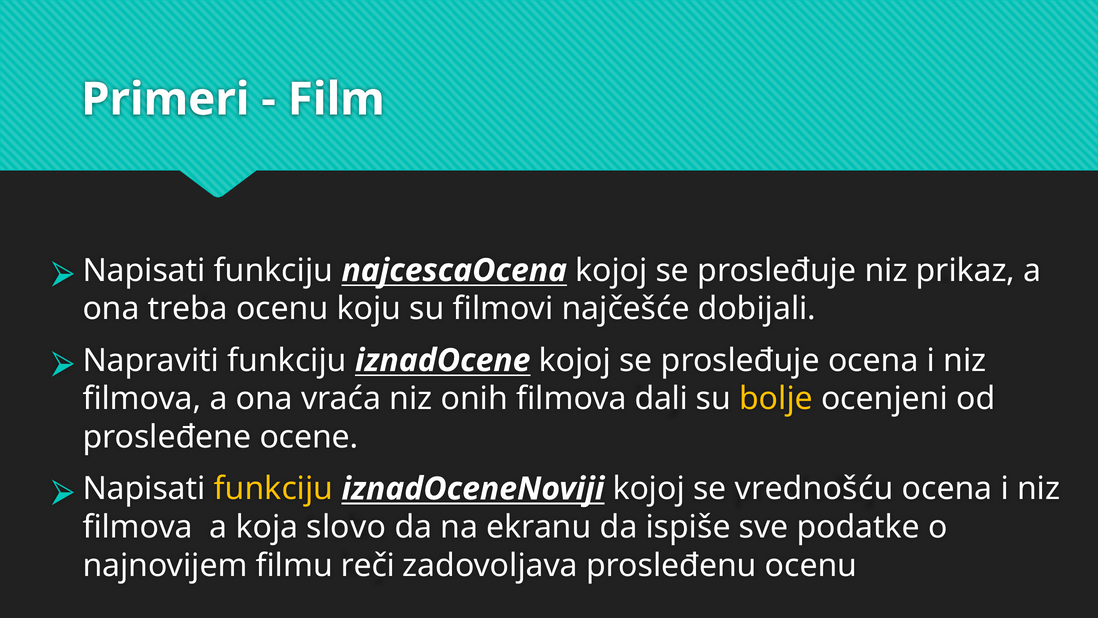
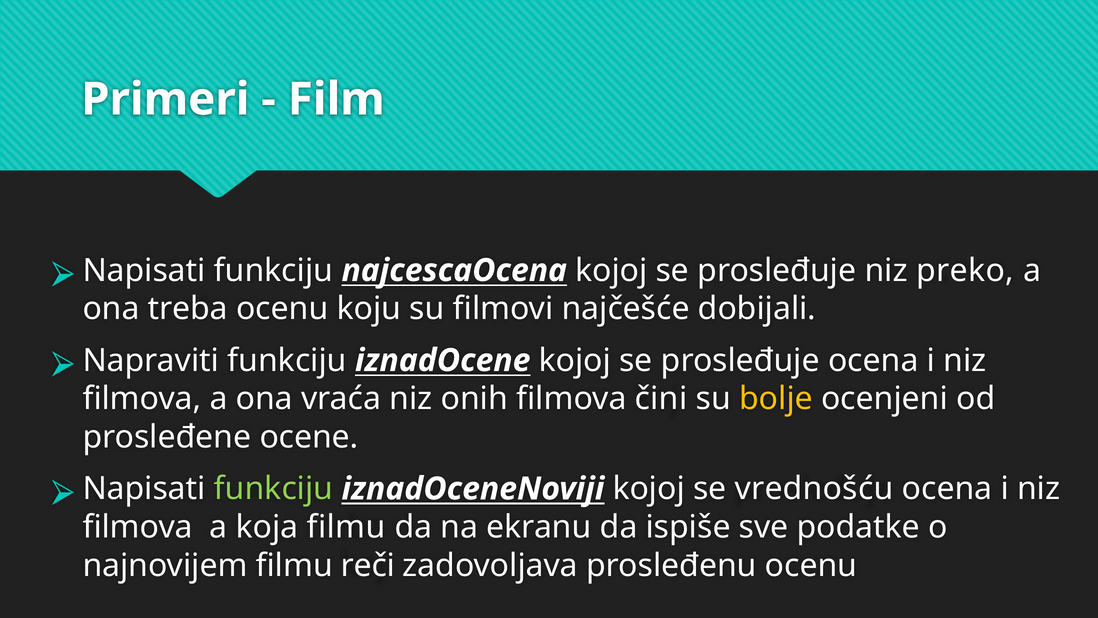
prikaz: prikaz -> preko
dali: dali -> čini
funkciju at (274, 489) colour: yellow -> light green
koja slovo: slovo -> filmu
